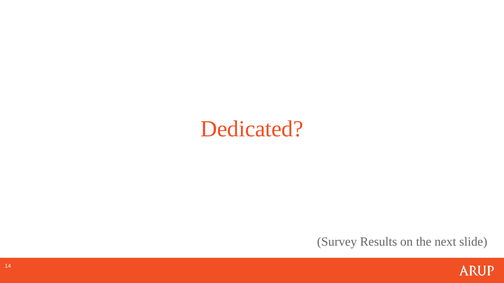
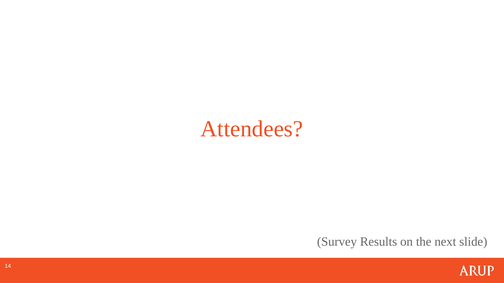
Dedicated: Dedicated -> Attendees
